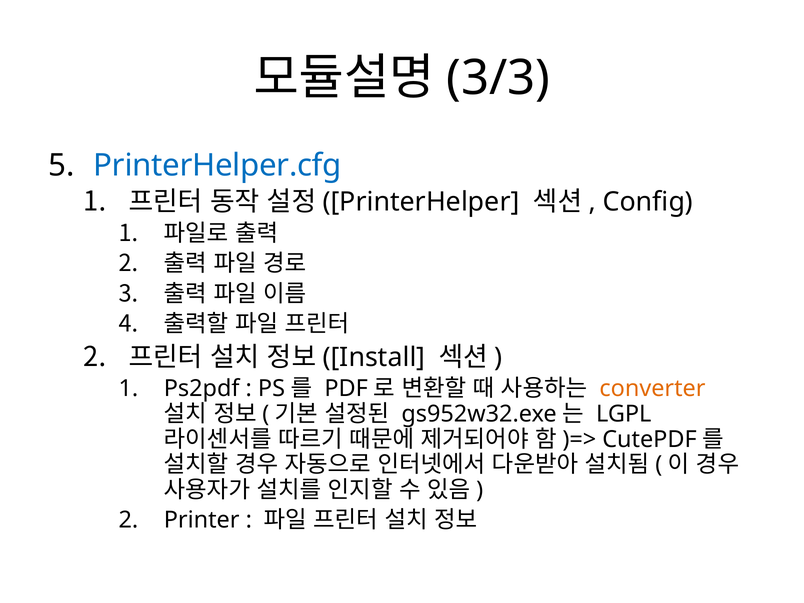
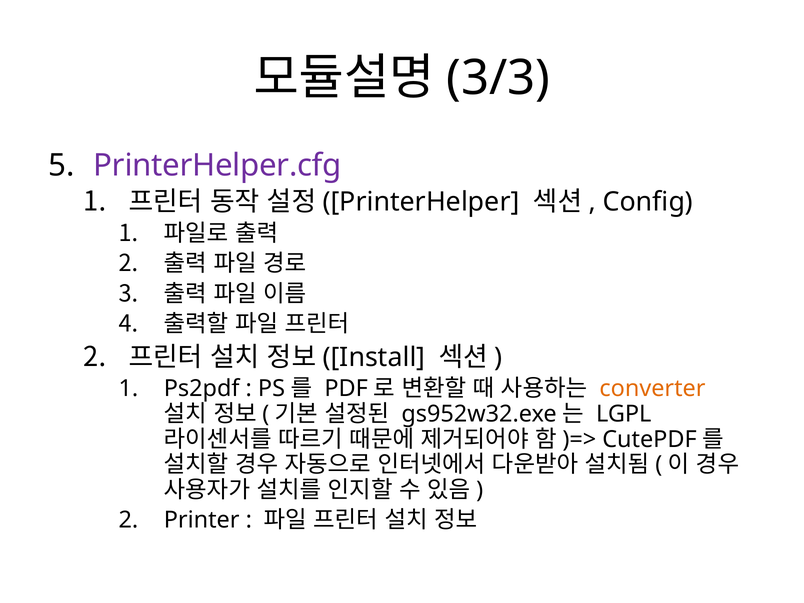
PrinterHelper.cfg colour: blue -> purple
